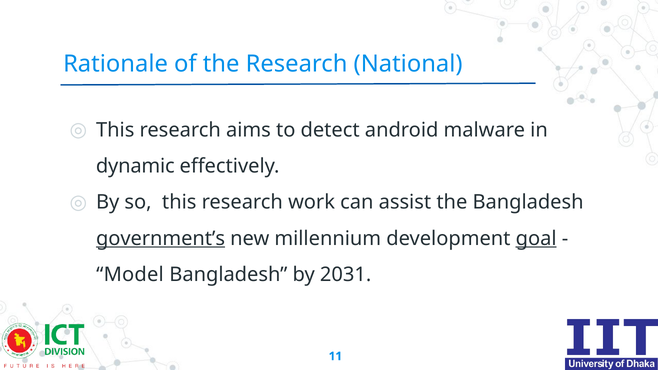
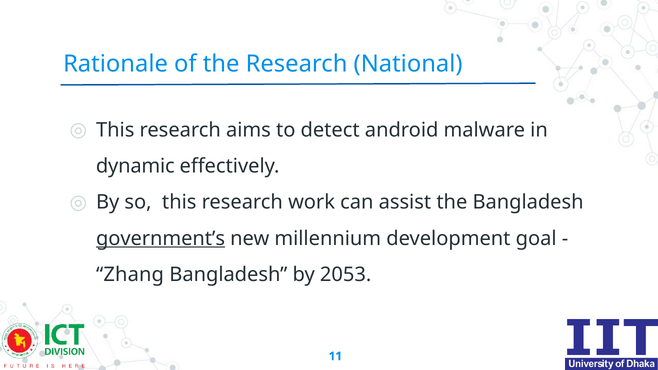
goal underline: present -> none
Model: Model -> Zhang
2031: 2031 -> 2053
